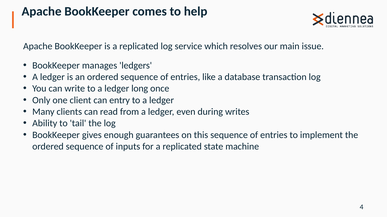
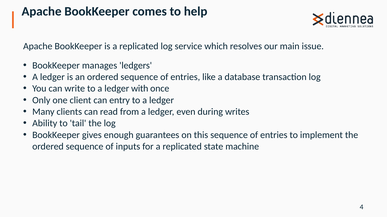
long: long -> with
